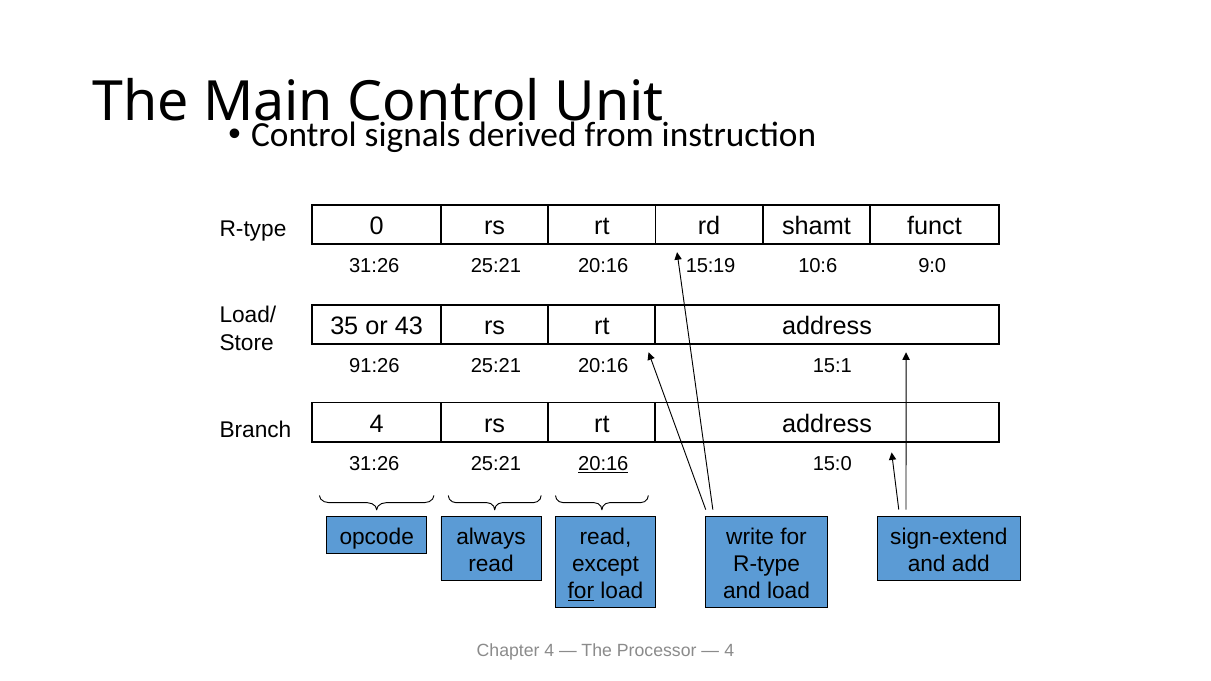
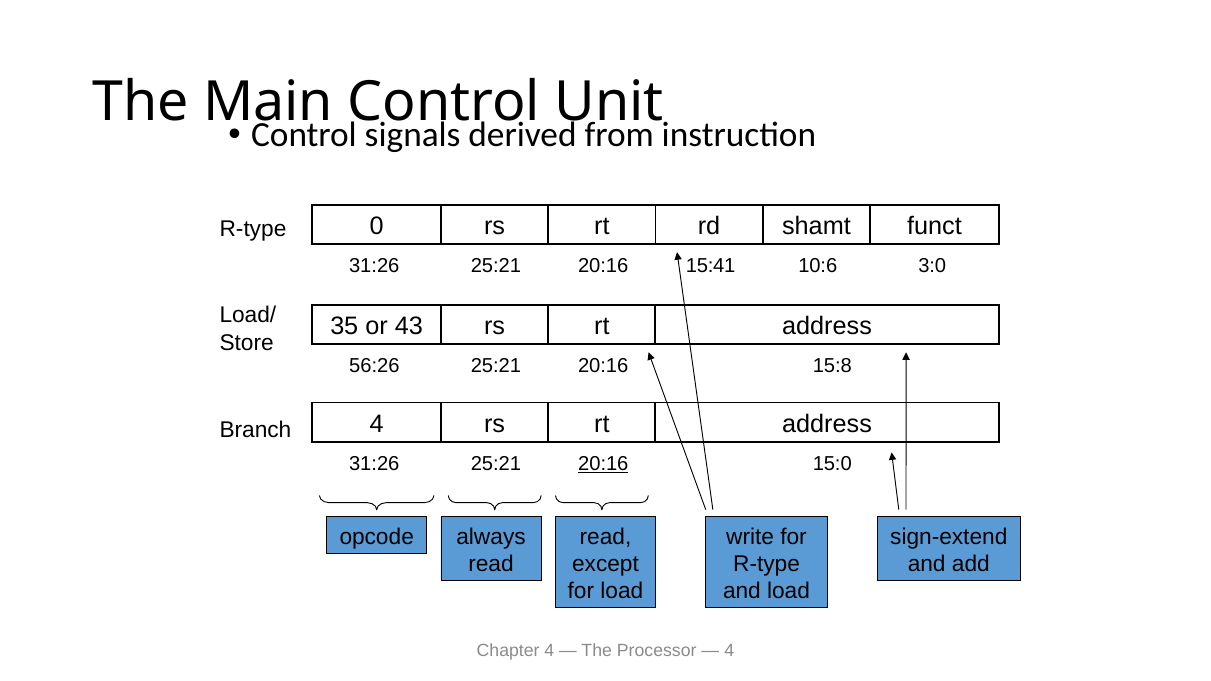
15:19: 15:19 -> 15:41
9:0: 9:0 -> 3:0
91:26: 91:26 -> 56:26
15:1: 15:1 -> 15:8
for at (581, 591) underline: present -> none
